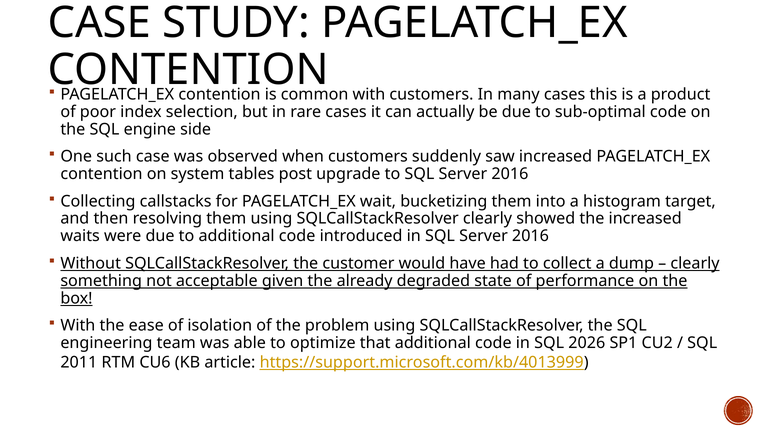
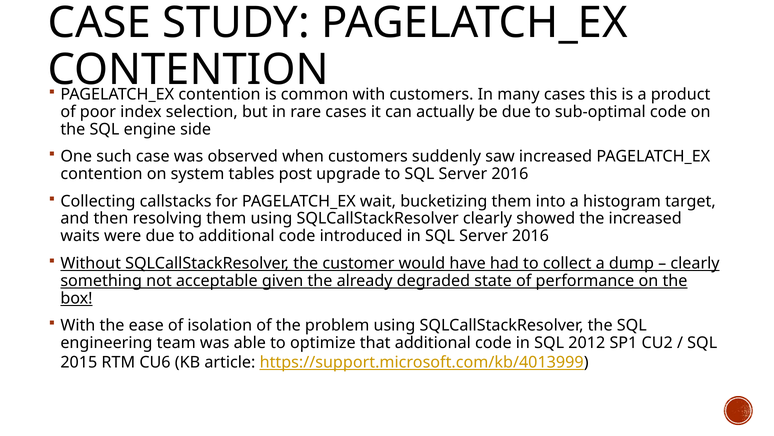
2026: 2026 -> 2012
2011: 2011 -> 2015
